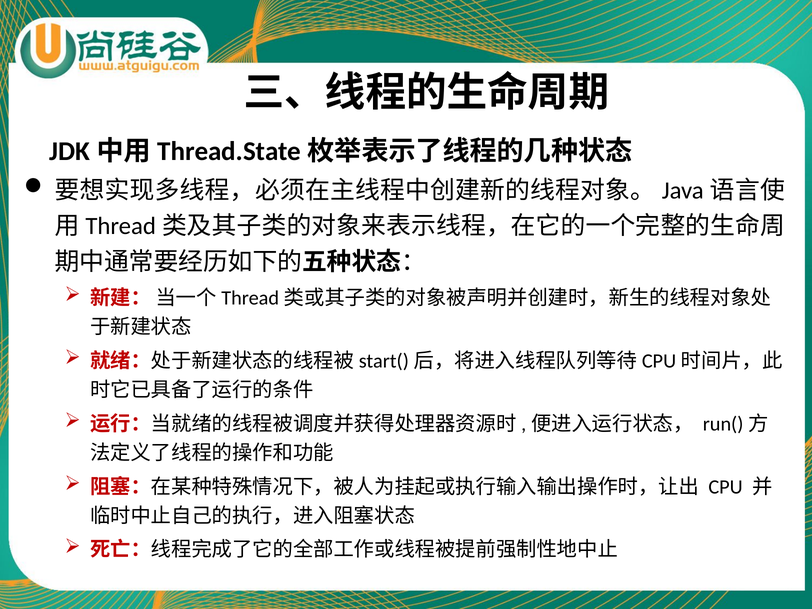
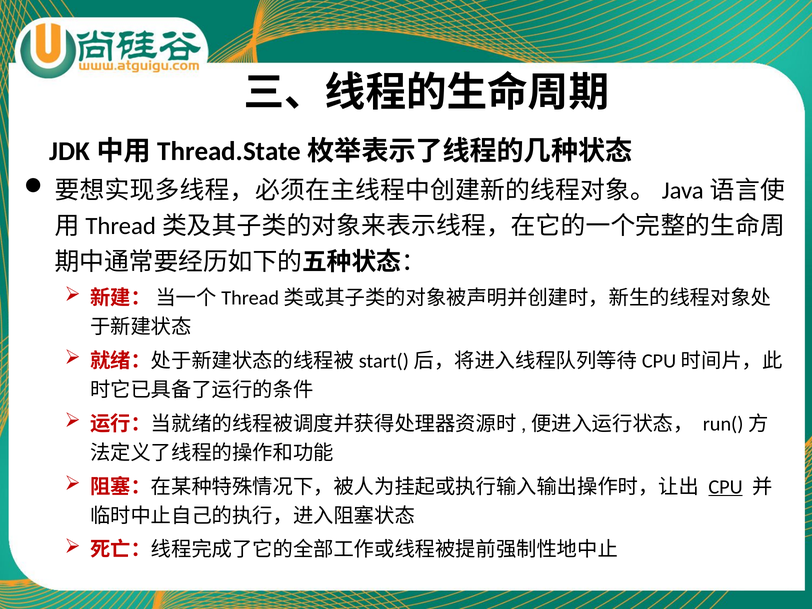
CPU underline: none -> present
